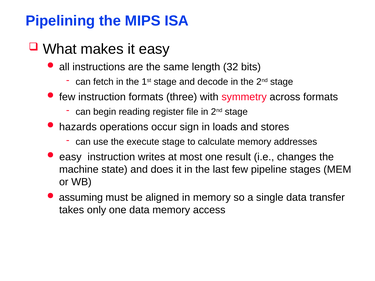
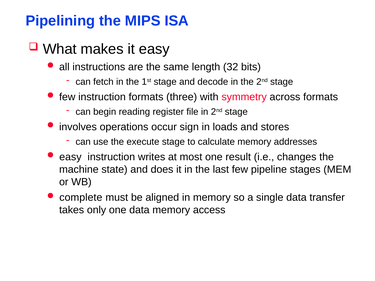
hazards: hazards -> involves
assuming: assuming -> complete
